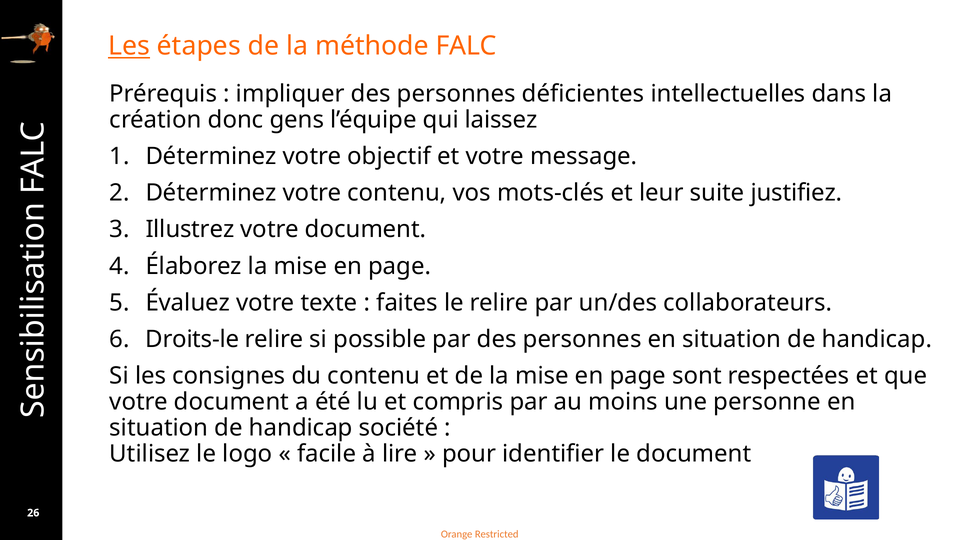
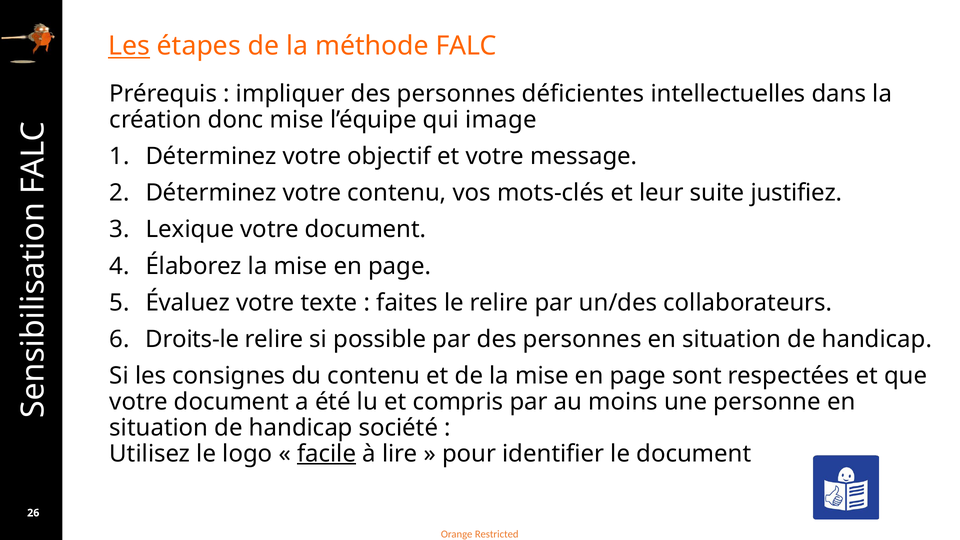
donc gens: gens -> mise
laissez: laissez -> image
Illustrez: Illustrez -> Lexique
facile underline: none -> present
